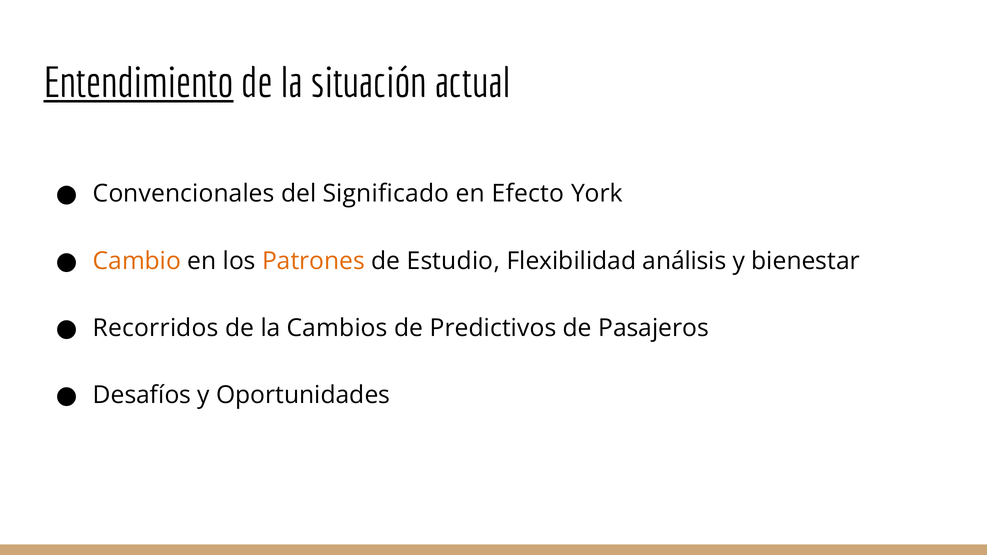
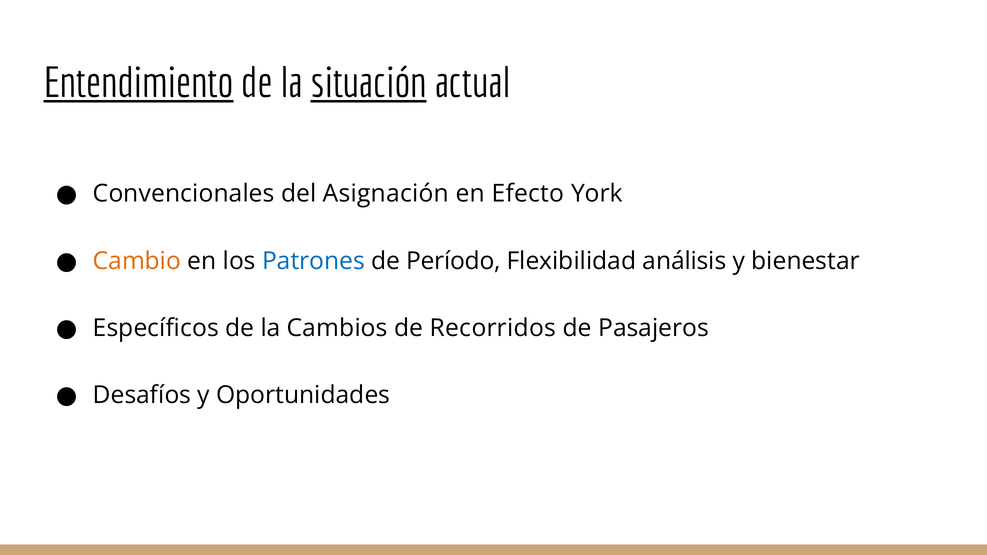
situación underline: none -> present
Significado: Significado -> Asignación
Patrones colour: orange -> blue
Estudio: Estudio -> Período
Recorridos: Recorridos -> Específicos
Predictivos: Predictivos -> Recorridos
